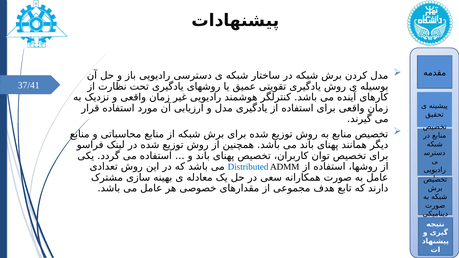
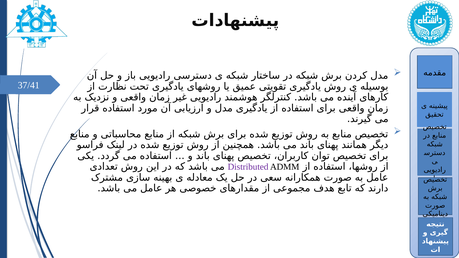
Distributed colour: blue -> purple
